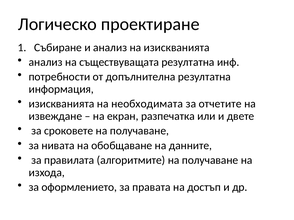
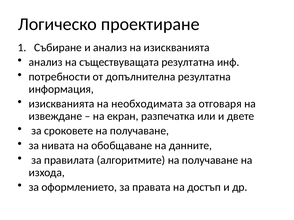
отчетите: отчетите -> отговаря
